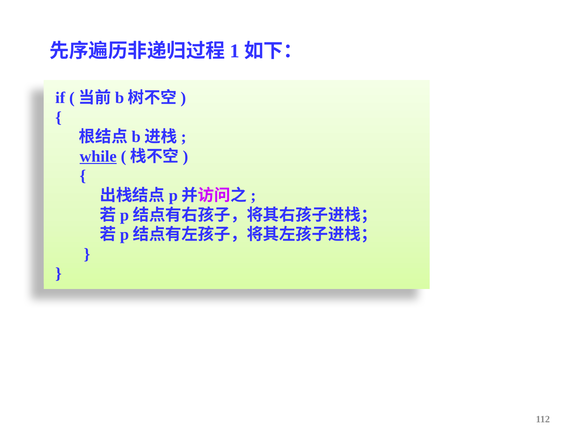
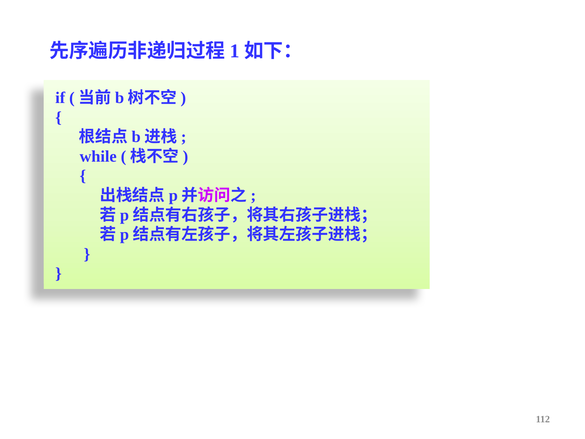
while underline: present -> none
